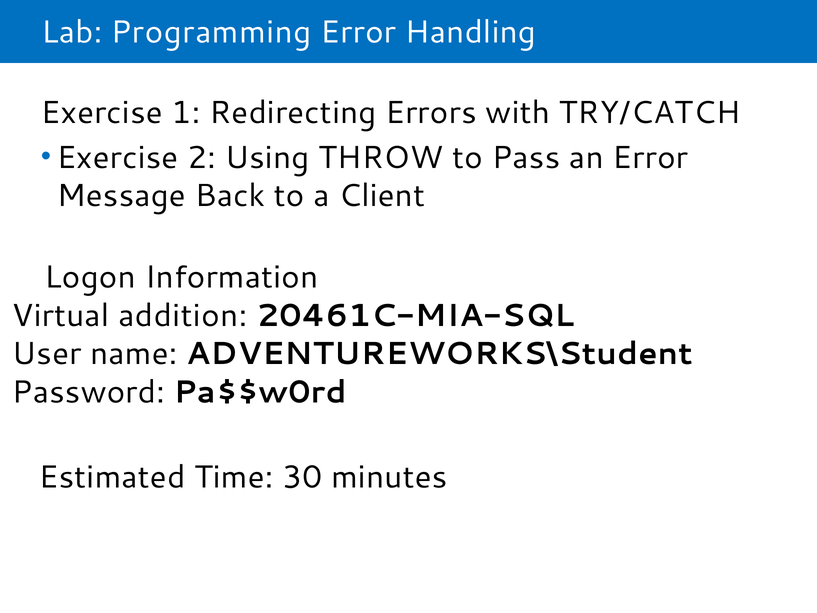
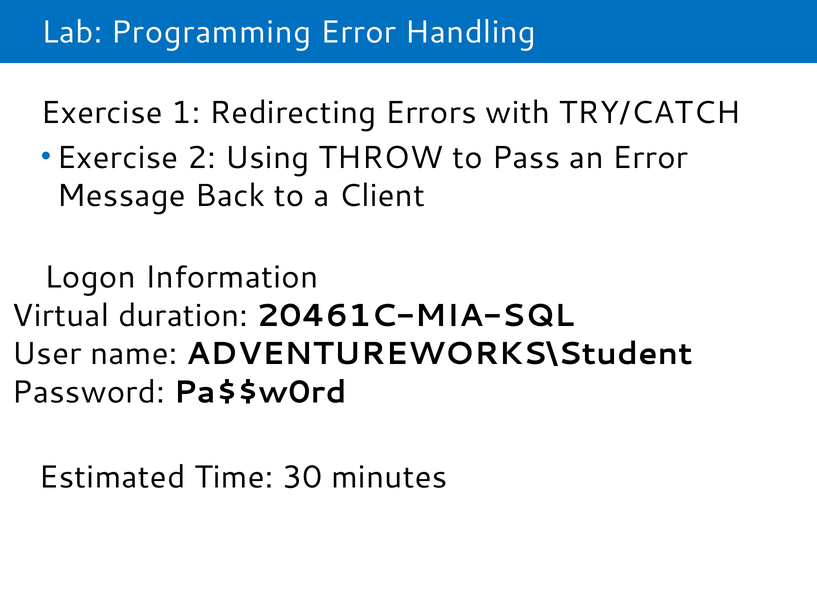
addition: addition -> duration
